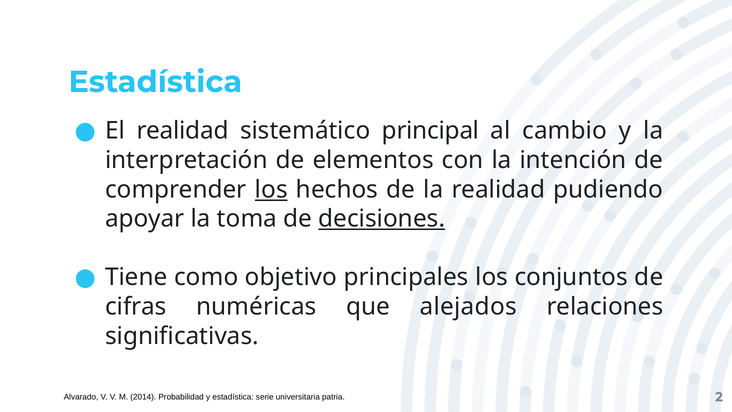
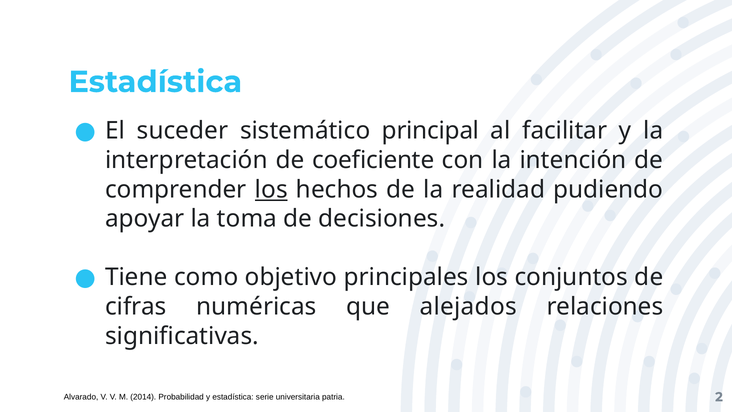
El realidad: realidad -> suceder
cambio: cambio -> facilitar
elementos: elementos -> coeficiente
decisiones underline: present -> none
